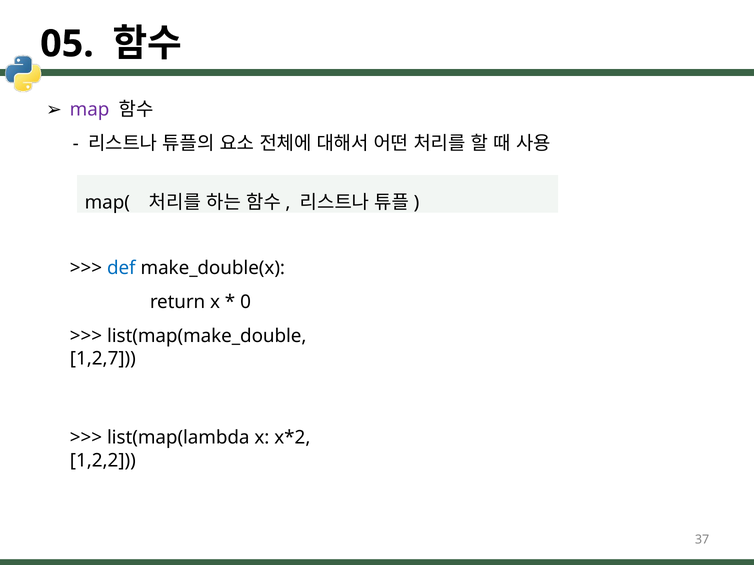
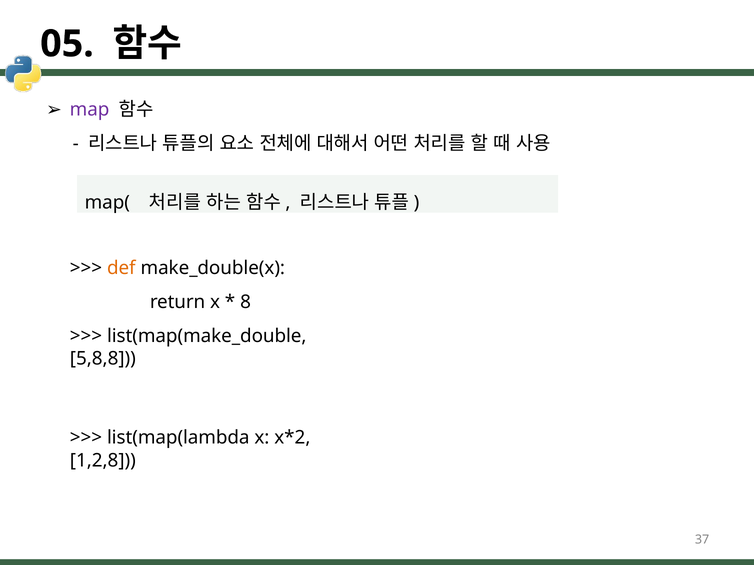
def colour: blue -> orange
0: 0 -> 8
1,2,7: 1,2,7 -> 5,8,8
1,2,2: 1,2,2 -> 1,2,8
